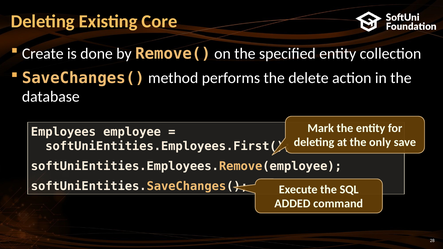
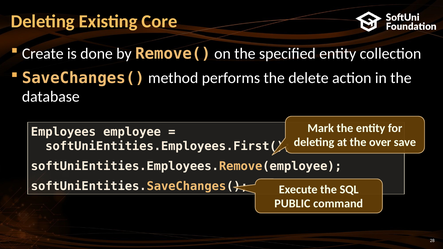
only: only -> over
ADDED: ADDED -> PUBLIC
